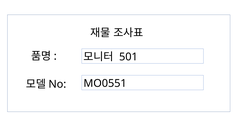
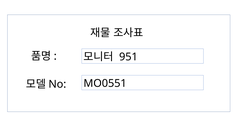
501: 501 -> 951
